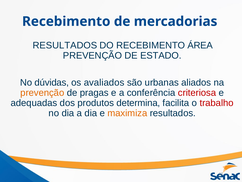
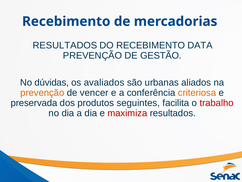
ÁREA: ÁREA -> DATA
ESTADO: ESTADO -> GESTÃO
pragas: pragas -> vencer
criteriosa colour: red -> orange
adequadas: adequadas -> preservada
determina: determina -> seguintes
maximiza colour: orange -> red
